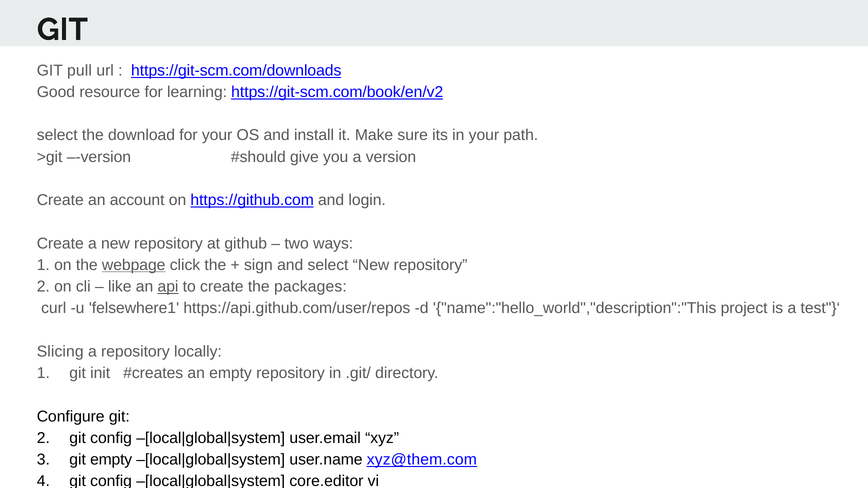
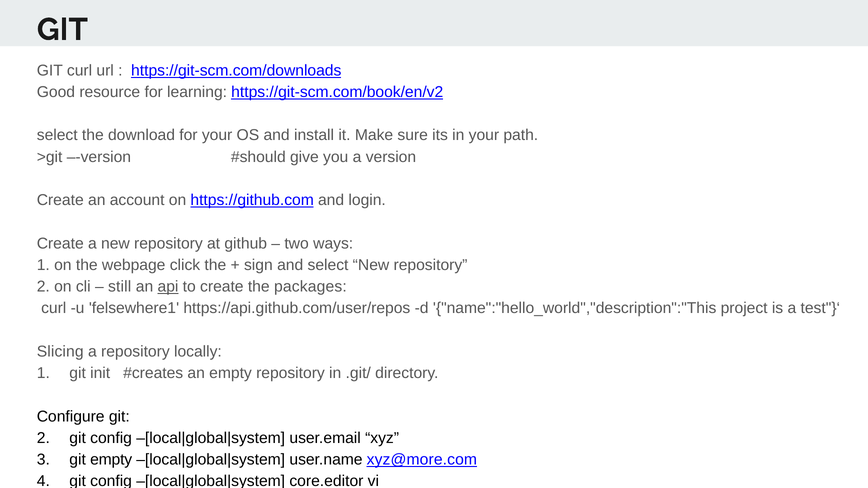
GIT pull: pull -> curl
webpage underline: present -> none
like: like -> still
xyz@them.com: xyz@them.com -> xyz@more.com
